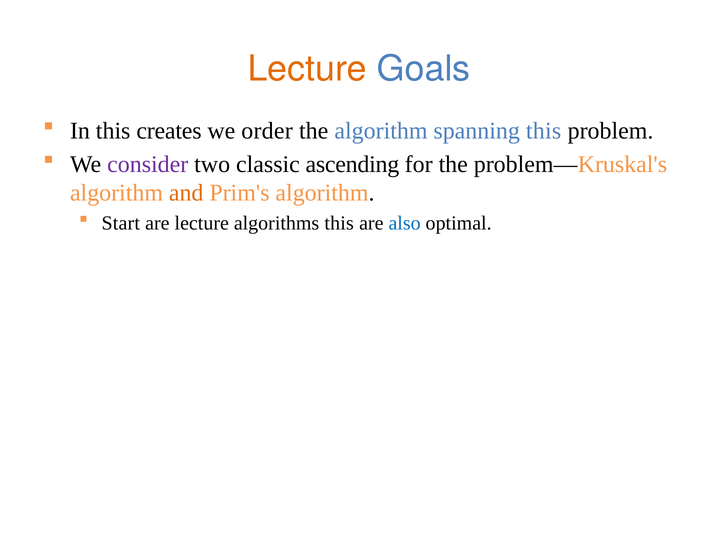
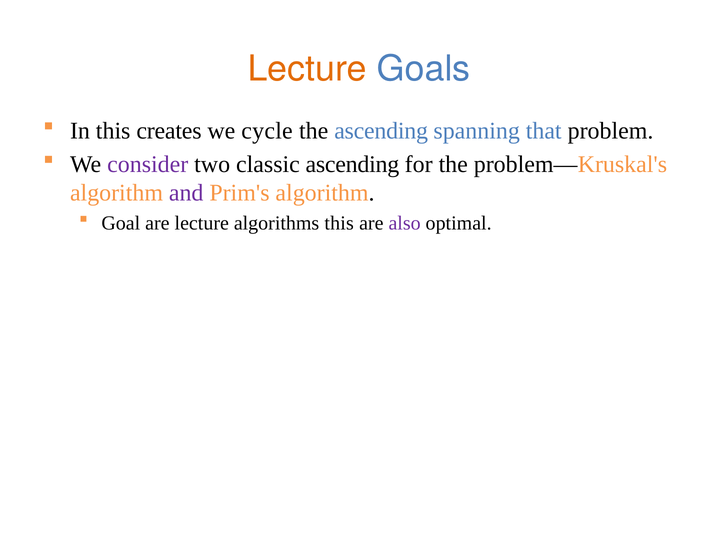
order: order -> cycle
the algorithm: algorithm -> ascending
spanning this: this -> that
and colour: orange -> purple
Start: Start -> Goal
also colour: blue -> purple
